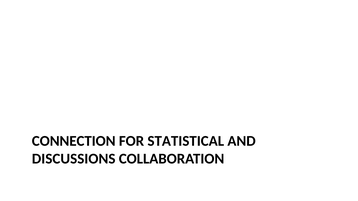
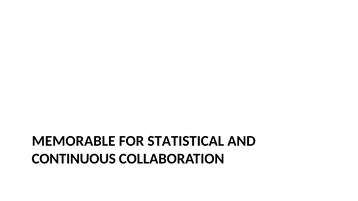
CONNECTION: CONNECTION -> MEMORABLE
DISCUSSIONS: DISCUSSIONS -> CONTINUOUS
